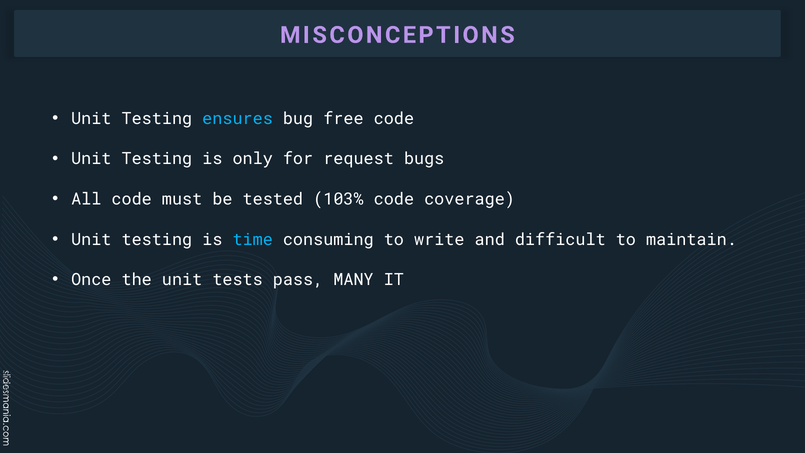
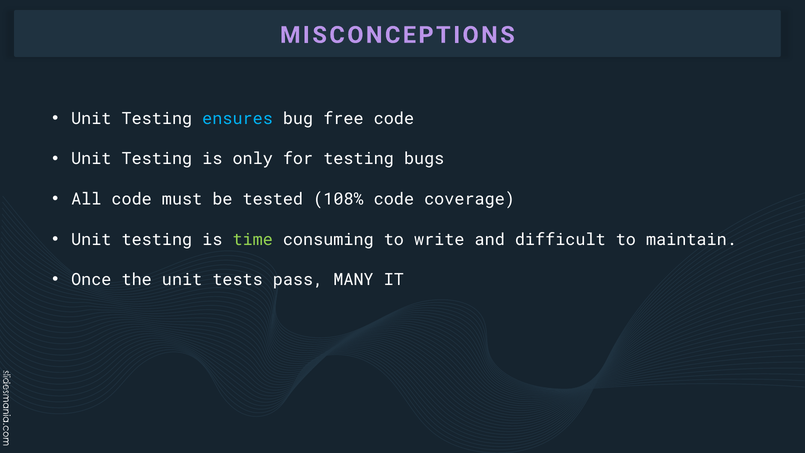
for request: request -> testing
103%: 103% -> 108%
time colour: light blue -> light green
